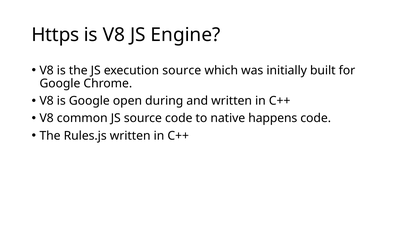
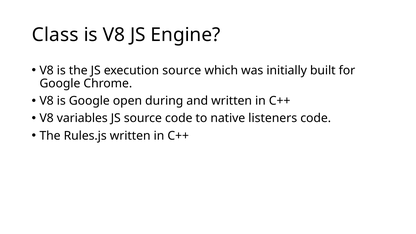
Https: Https -> Class
common: common -> variables
happens: happens -> listeners
